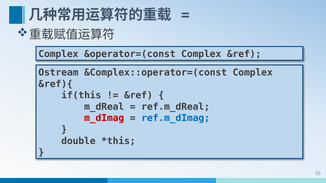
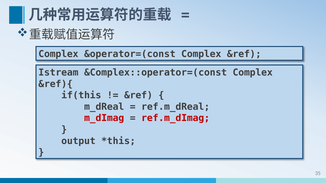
Ostream: Ostream -> Istream
ref.m_dImag colour: blue -> red
double: double -> output
